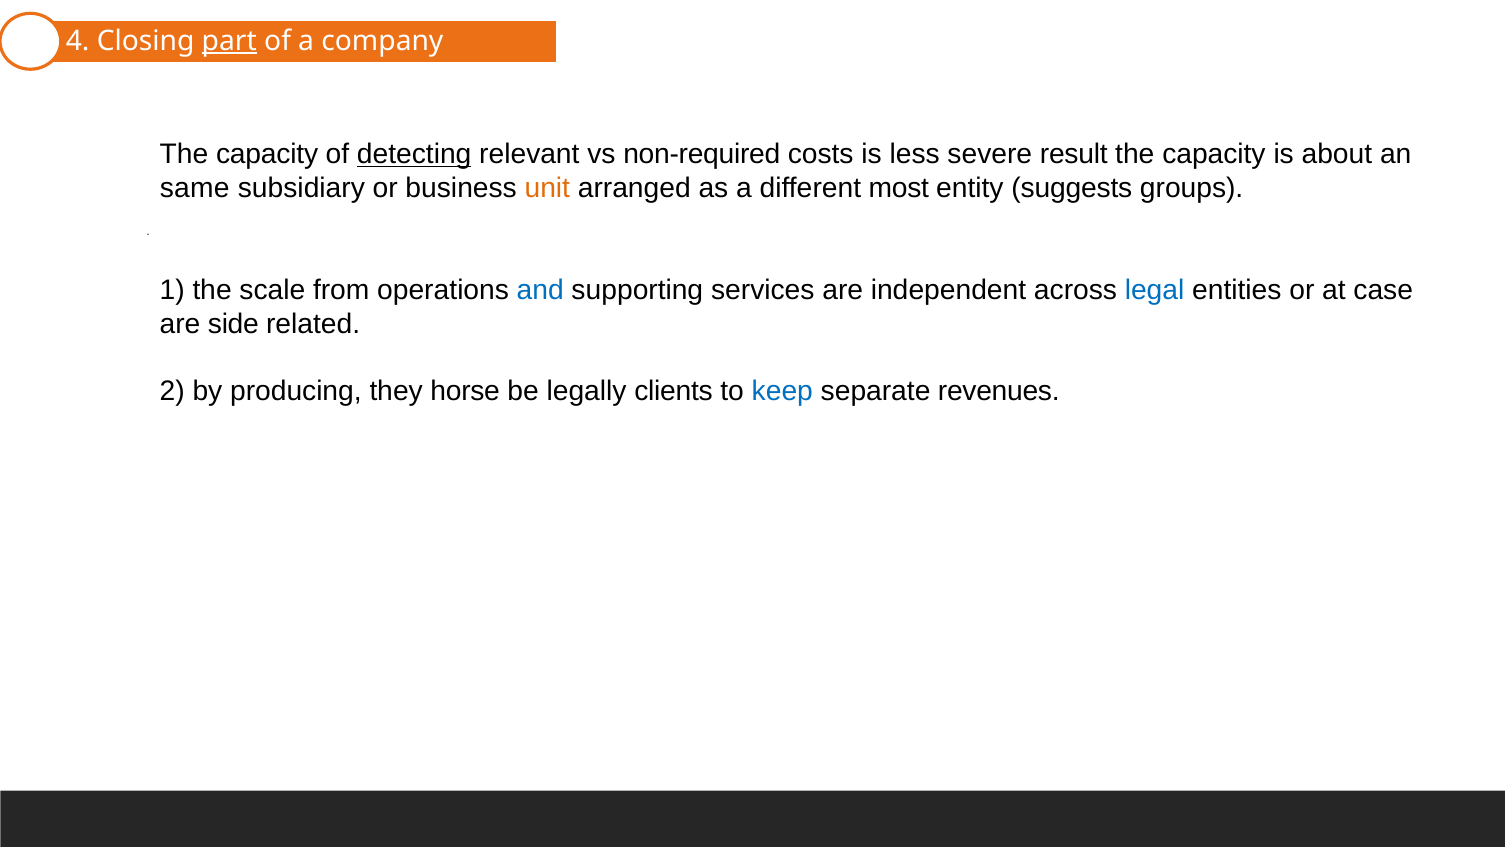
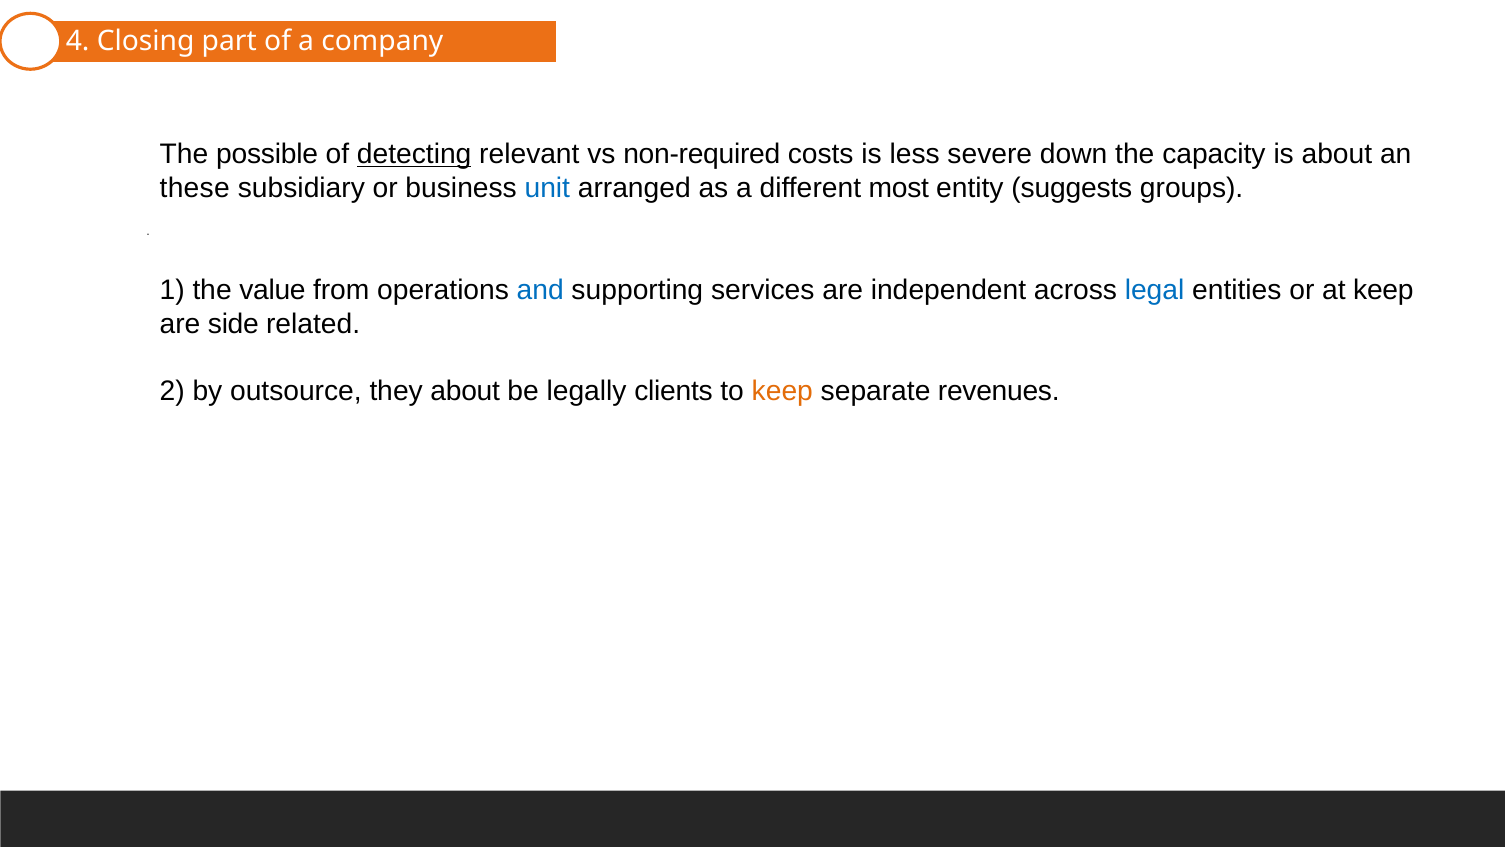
part underline: present -> none
capacity at (267, 154): capacity -> possible
result: result -> down
same: same -> these
unit colour: orange -> blue
scale: scale -> value
at case: case -> keep
producing: producing -> outsource
they horse: horse -> about
keep at (782, 391) colour: blue -> orange
